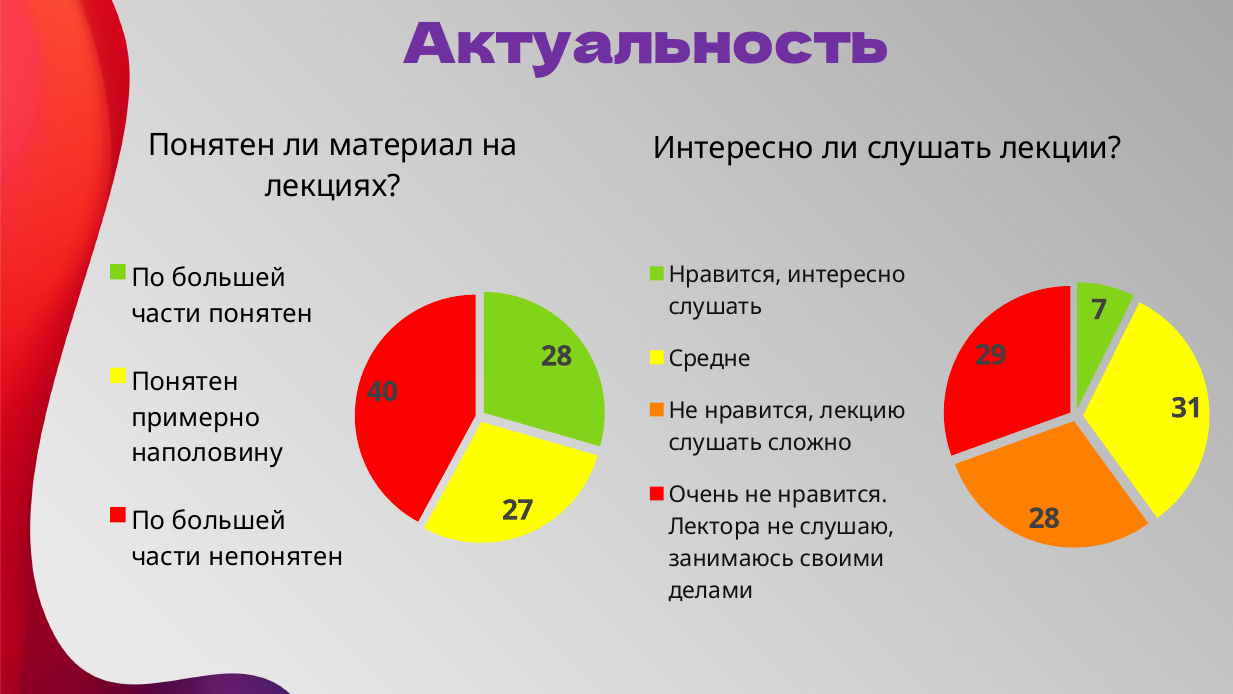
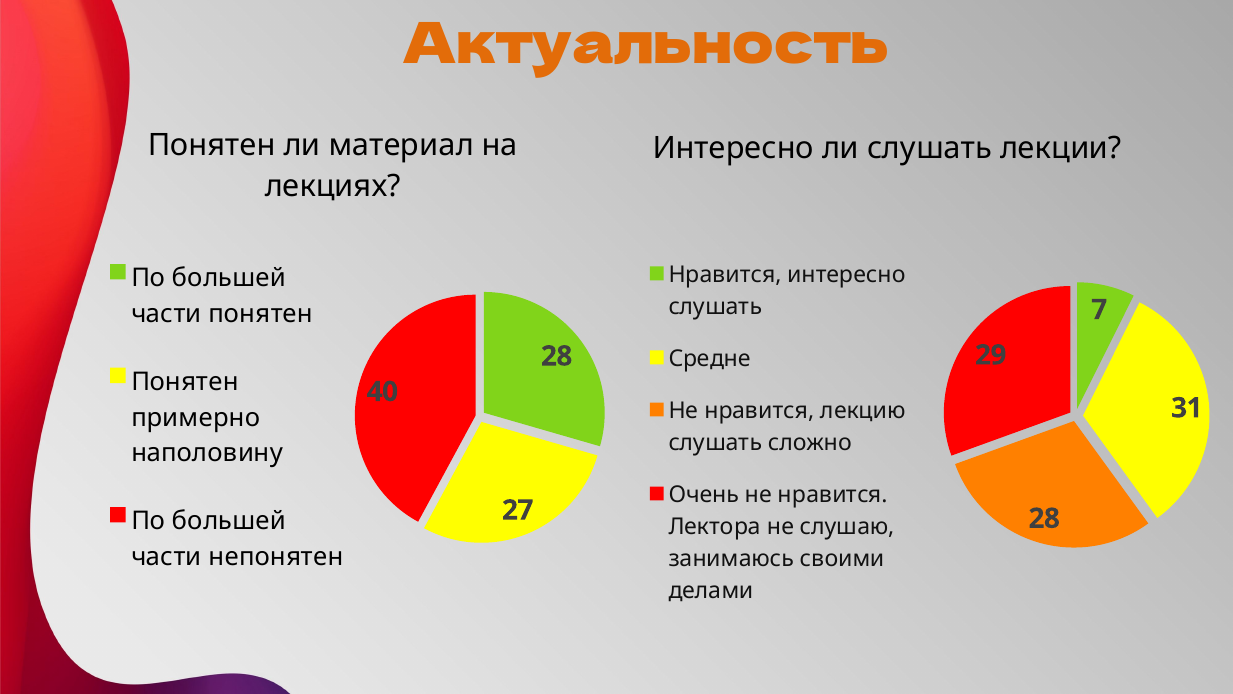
Актуальность colour: purple -> orange
